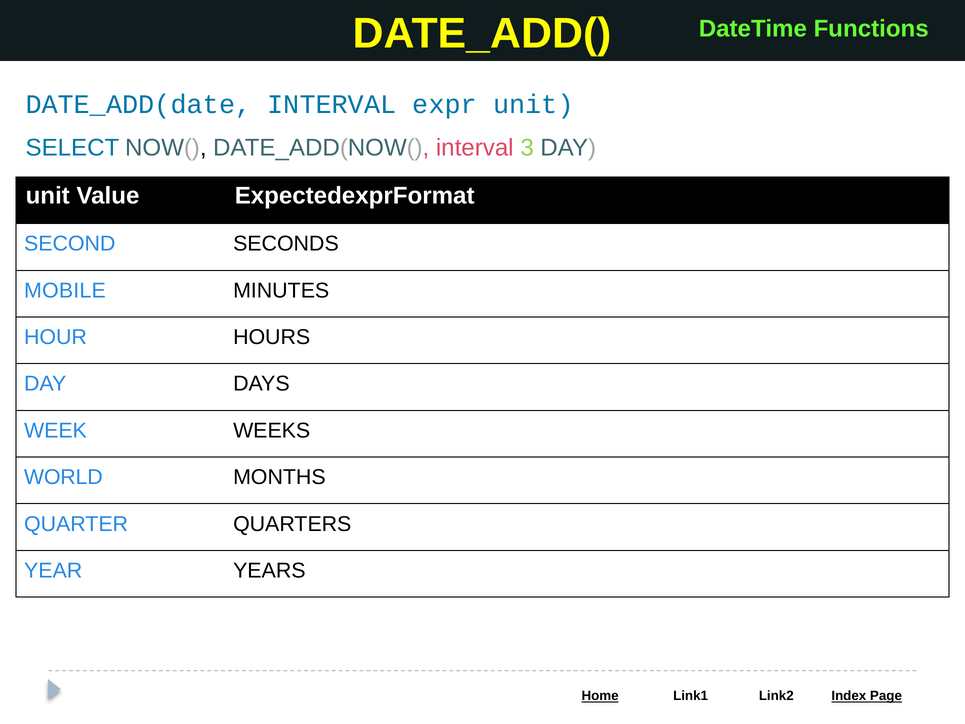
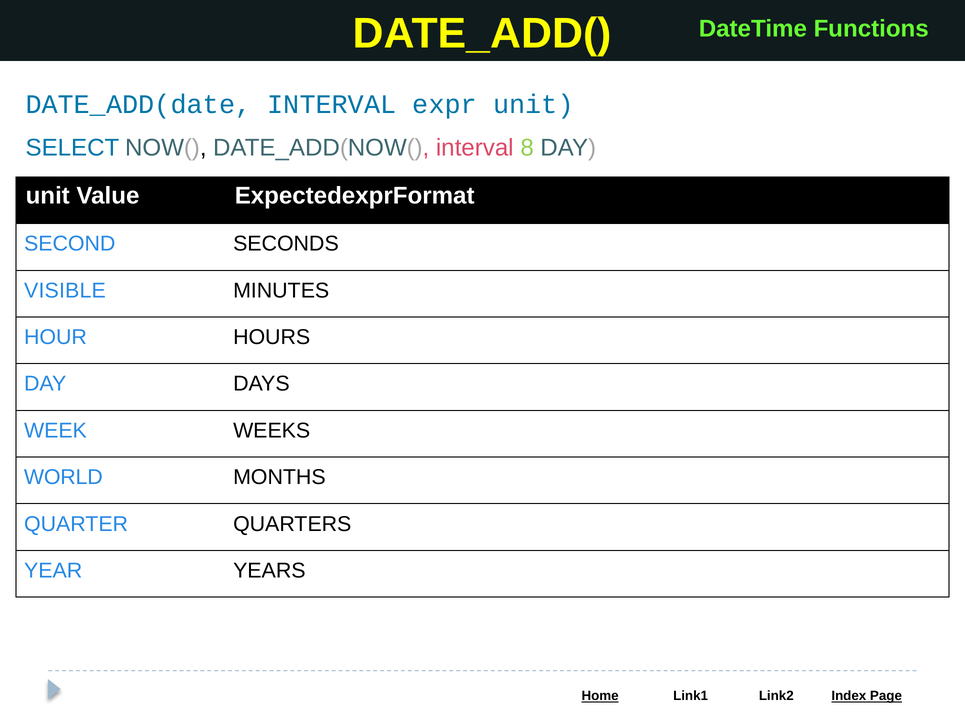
3: 3 -> 8
MOBILE: MOBILE -> VISIBLE
